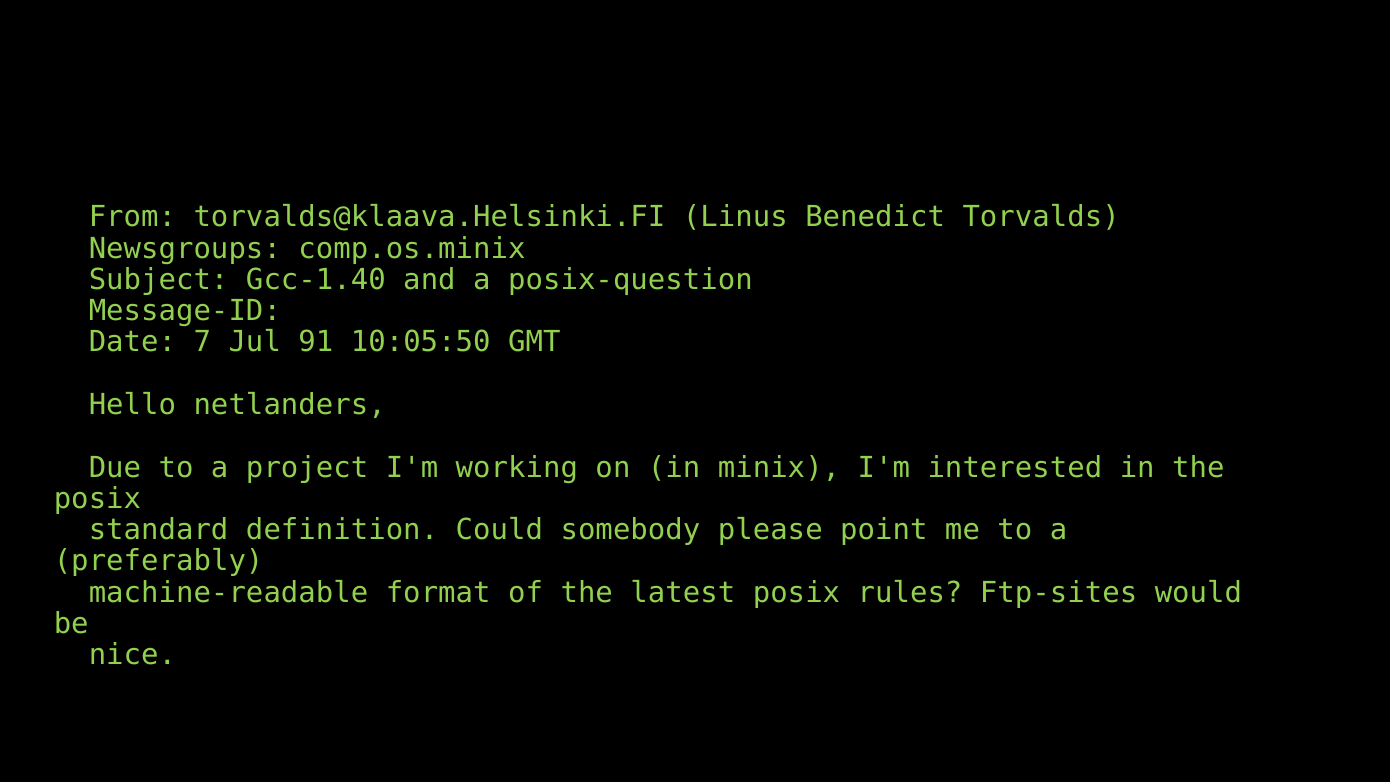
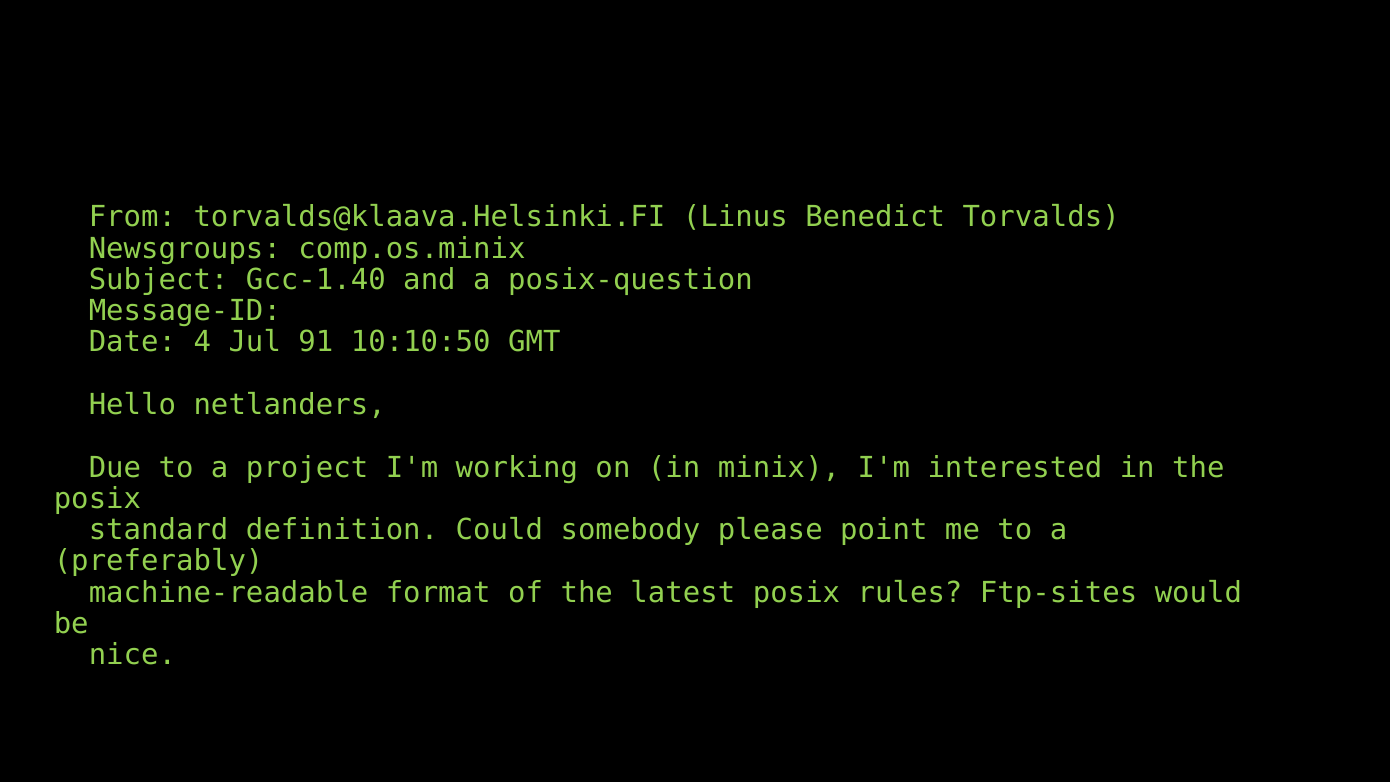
7: 7 -> 4
10:05:50: 10:05:50 -> 10:10:50
